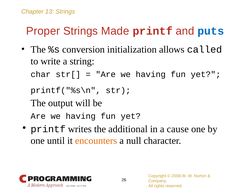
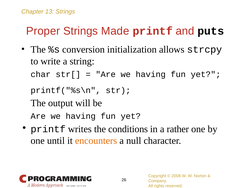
puts colour: blue -> black
called: called -> strcpy
additional: additional -> conditions
cause: cause -> rather
